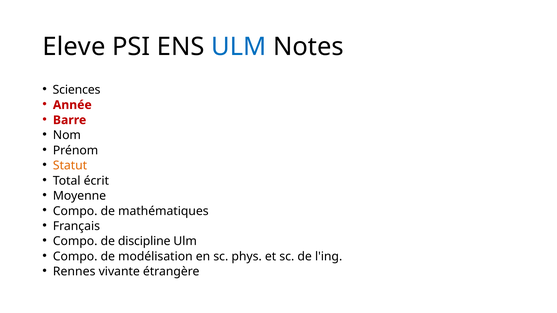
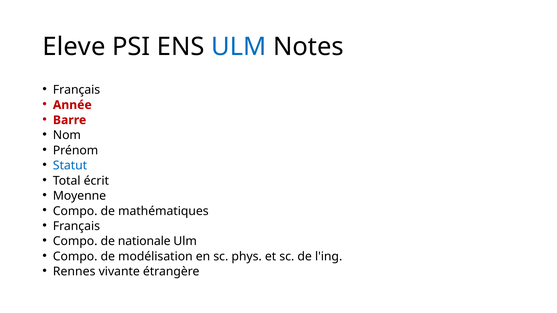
Sciences at (77, 90): Sciences -> Français
Statut colour: orange -> blue
discipline: discipline -> nationale
